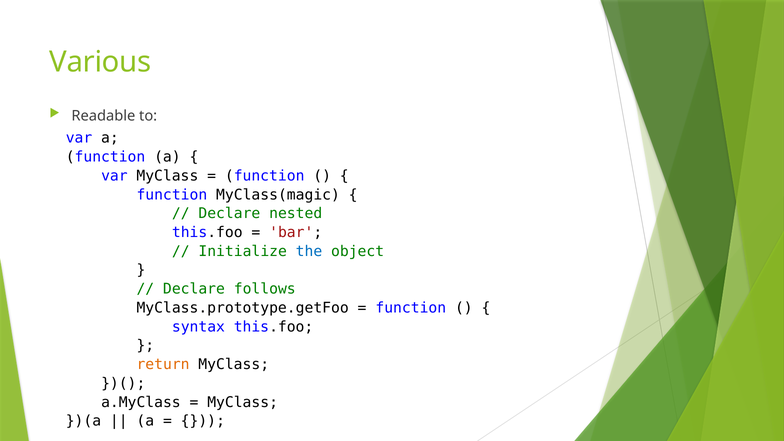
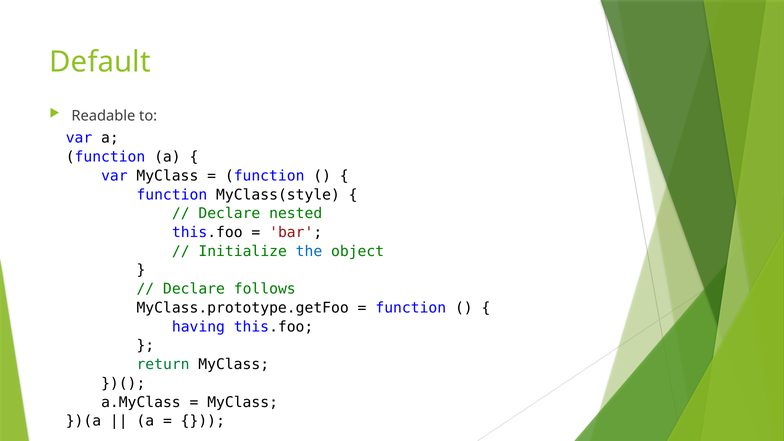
Various: Various -> Default
MyClass(magic: MyClass(magic -> MyClass(style
syntax: syntax -> having
return colour: orange -> green
